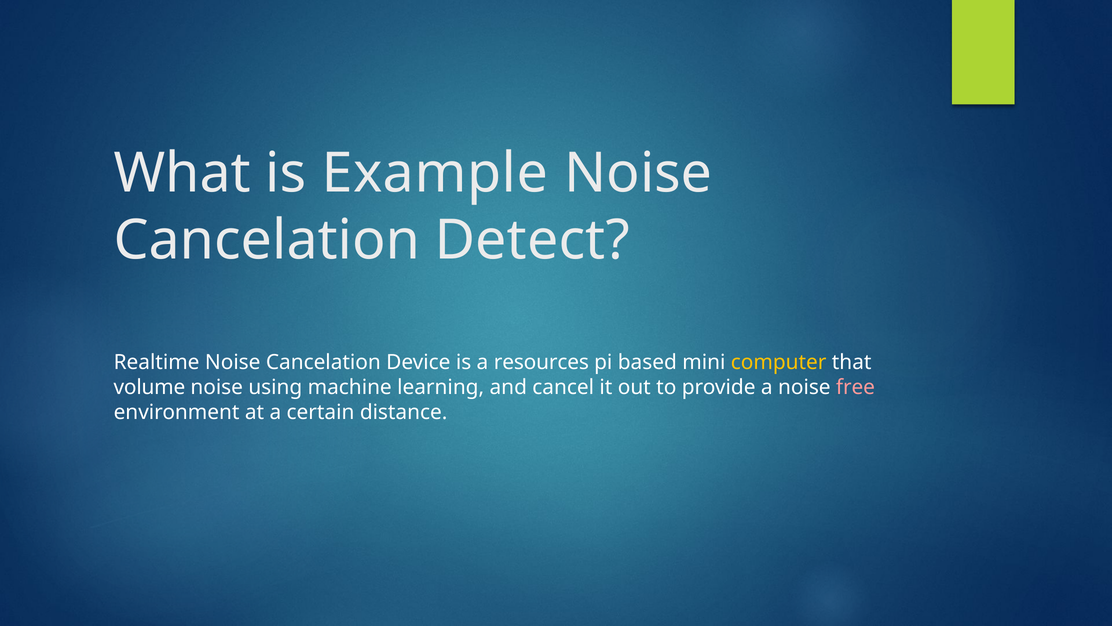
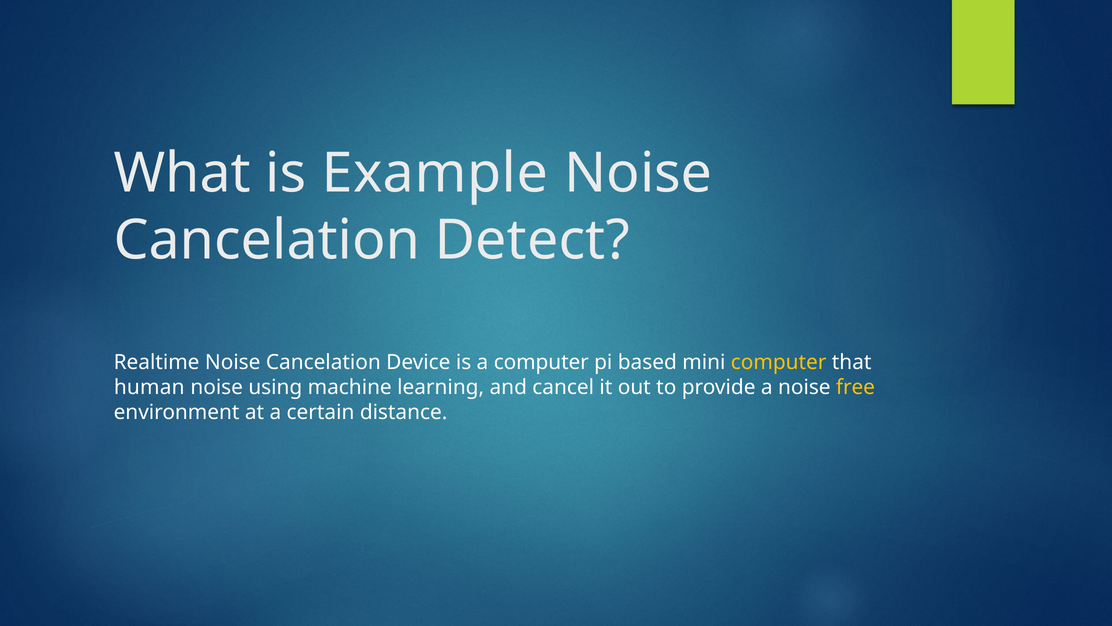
a resources: resources -> computer
volume: volume -> human
free colour: pink -> yellow
